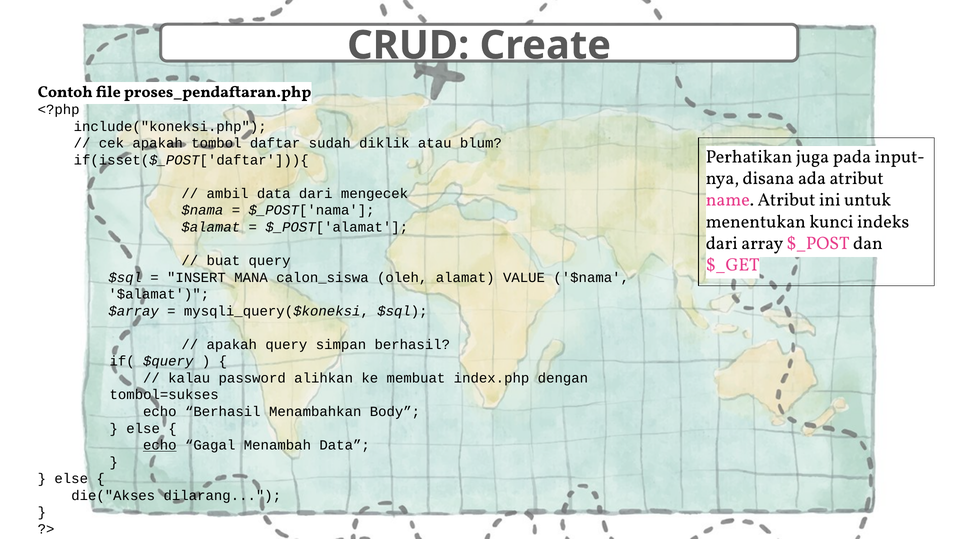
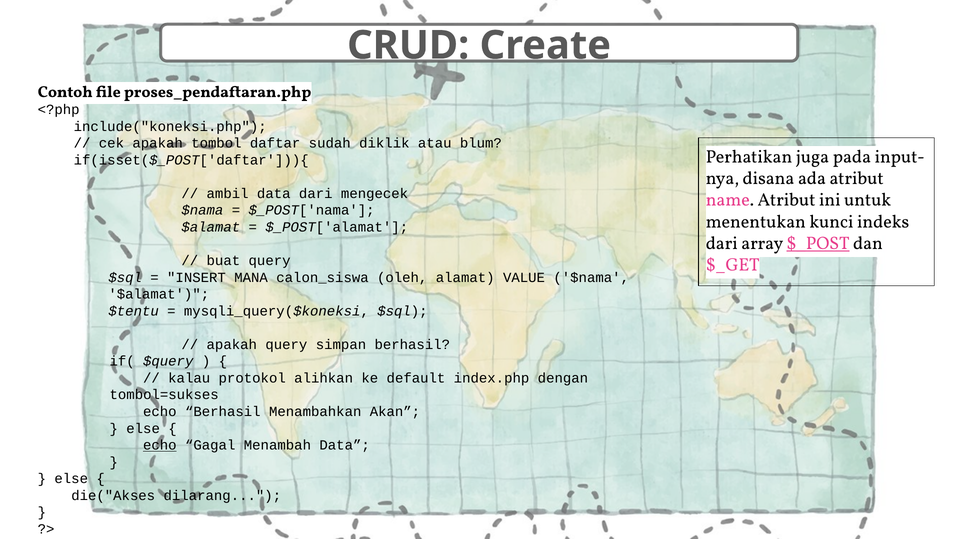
$_POST underline: none -> present
$array: $array -> $tentu
password: password -> protokol
membuat: membuat -> default
Body: Body -> Akan
